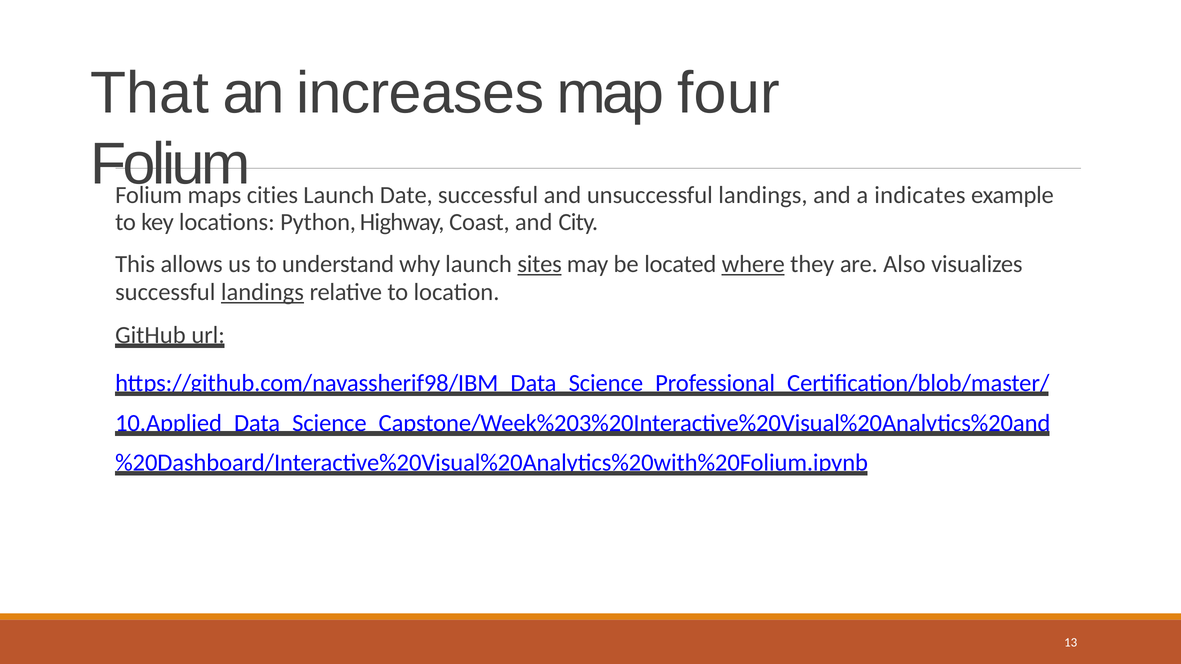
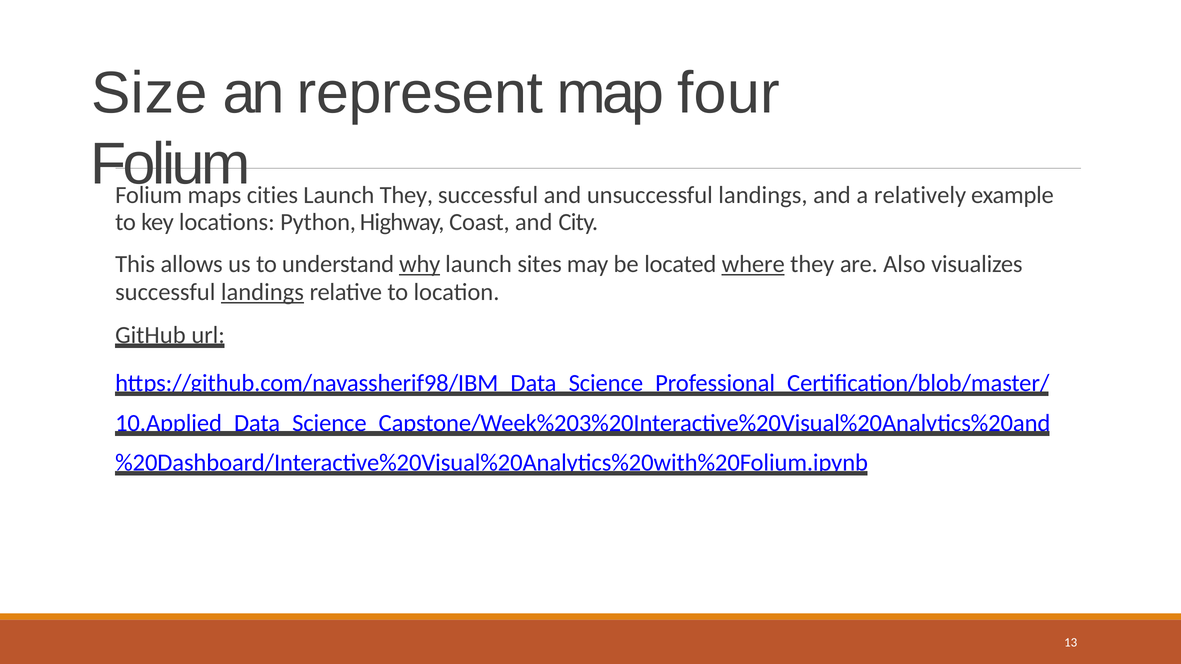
That: That -> Size
increases: increases -> represent
Launch Date: Date -> They
indicates: indicates -> relatively
why underline: none -> present
sites underline: present -> none
